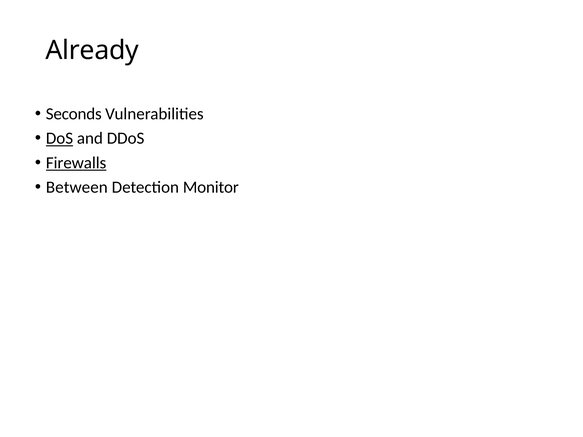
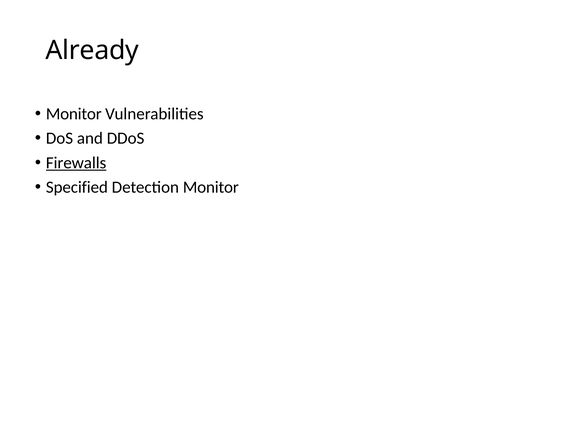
Seconds at (74, 114): Seconds -> Monitor
DoS underline: present -> none
Between: Between -> Specified
